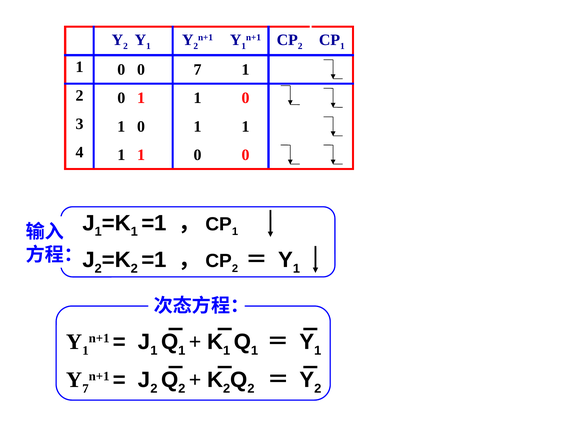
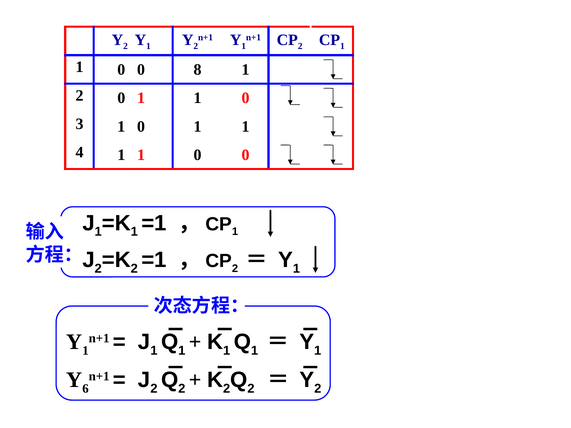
0 7: 7 -> 8
7 at (86, 389): 7 -> 6
